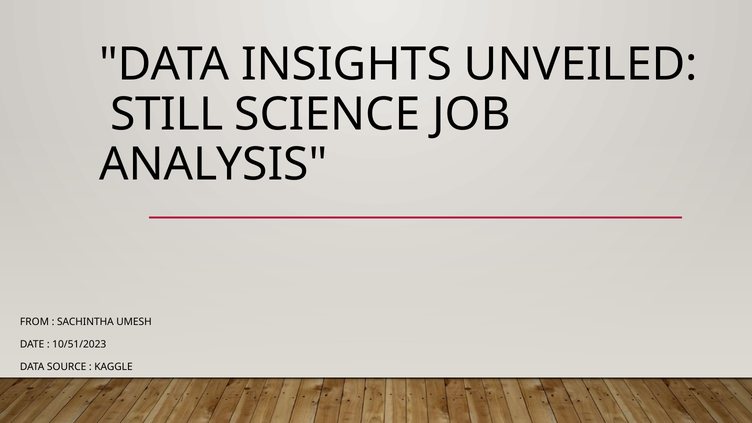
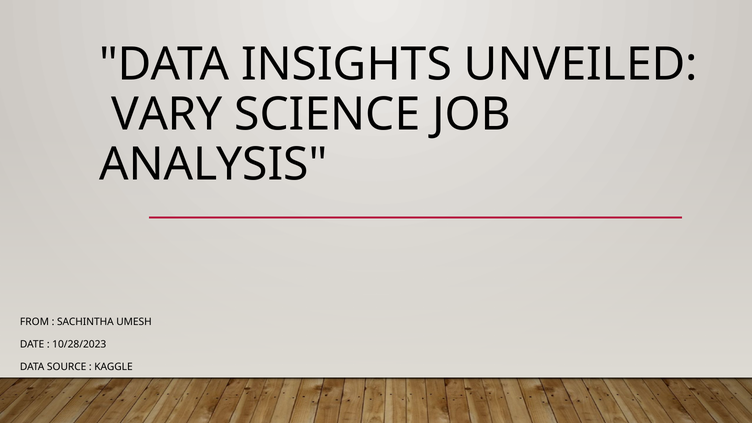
STILL: STILL -> VARY
10/51/2023: 10/51/2023 -> 10/28/2023
